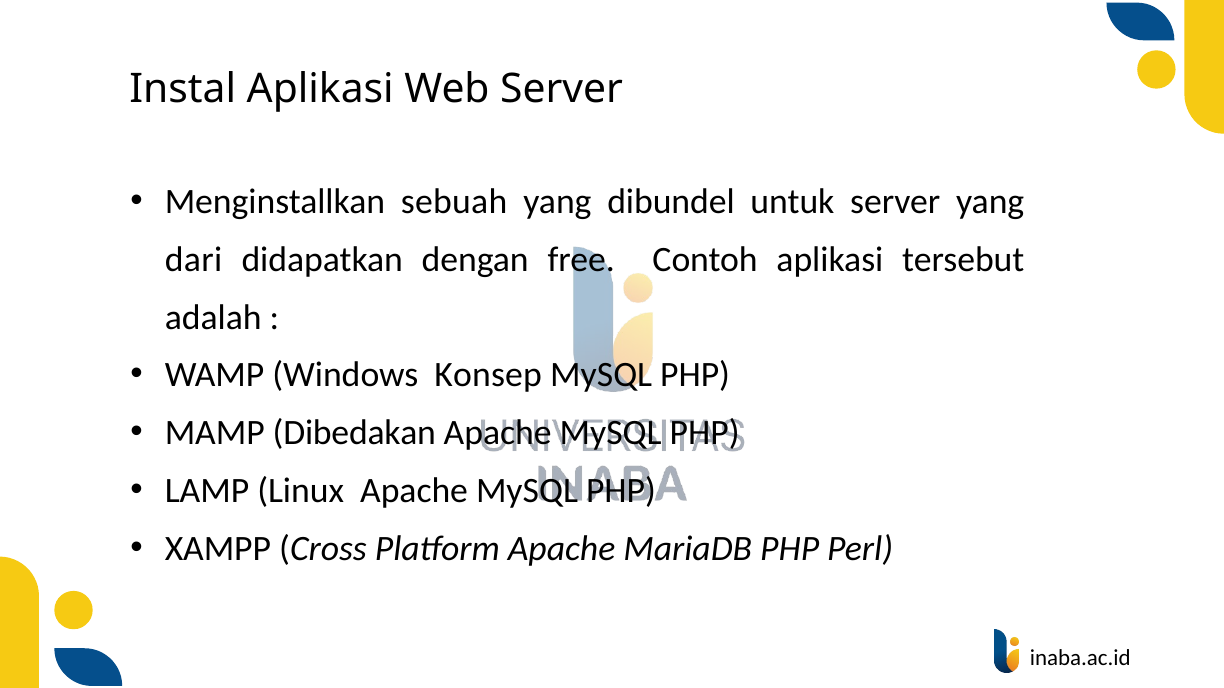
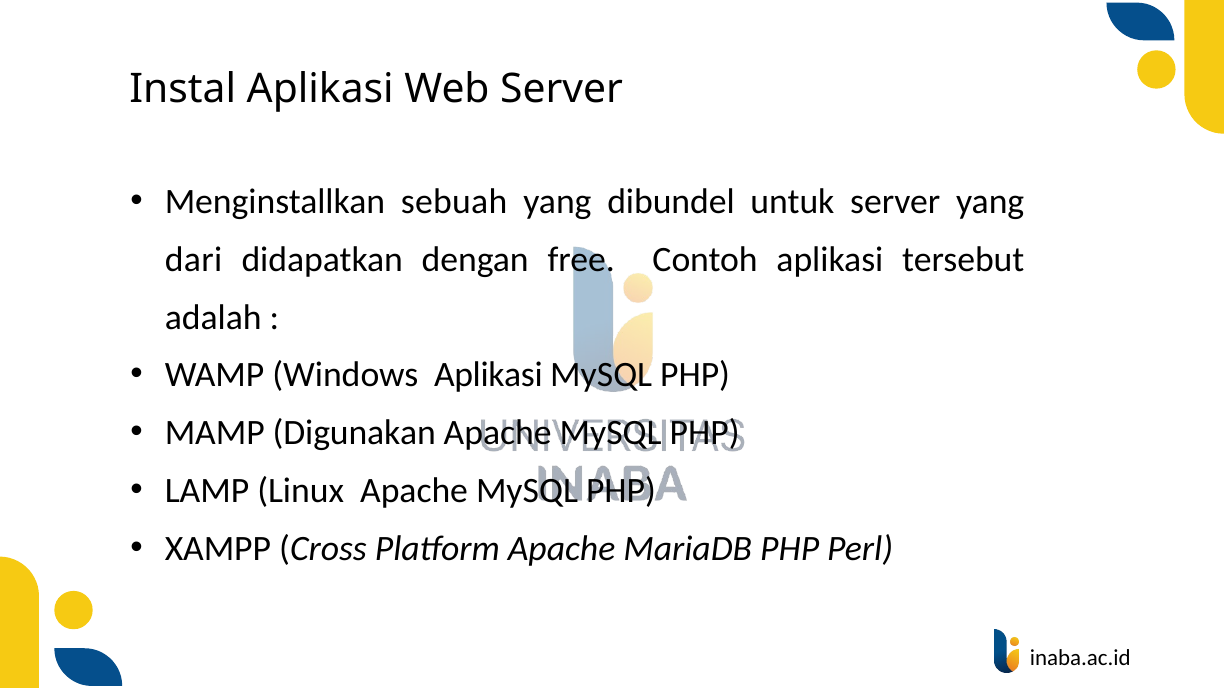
Windows Konsep: Konsep -> Aplikasi
Dibedakan: Dibedakan -> Digunakan
